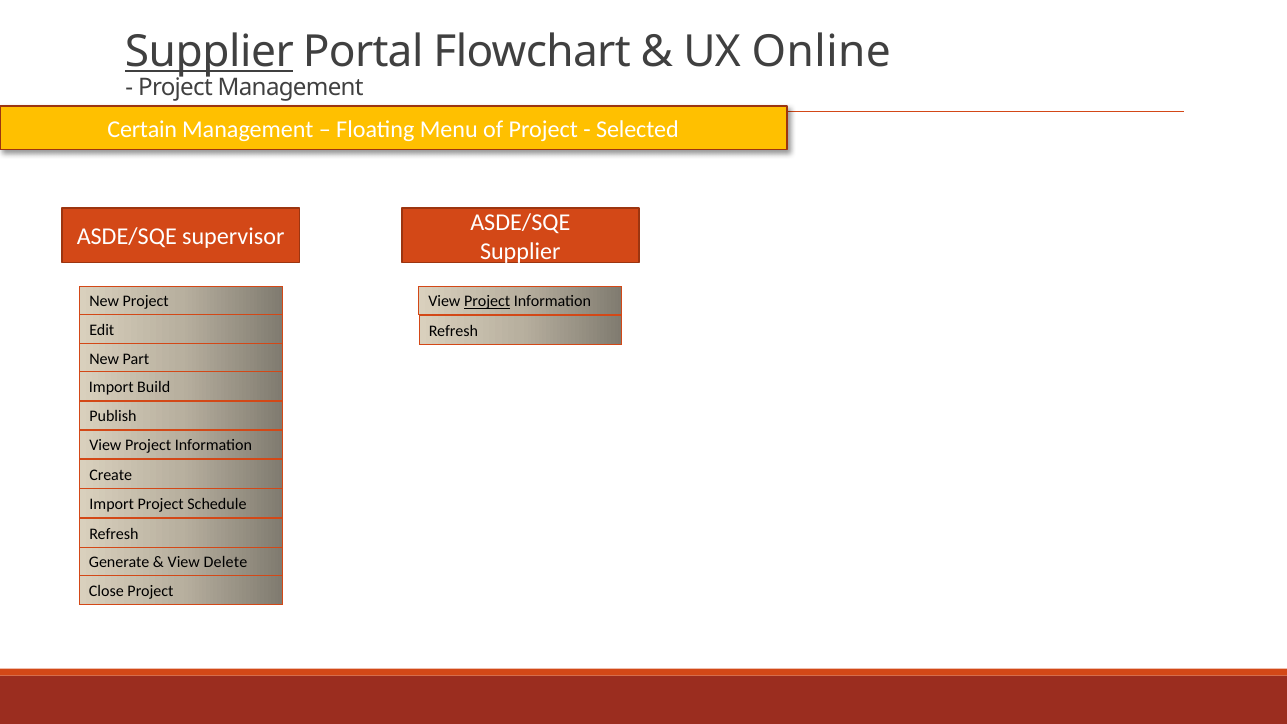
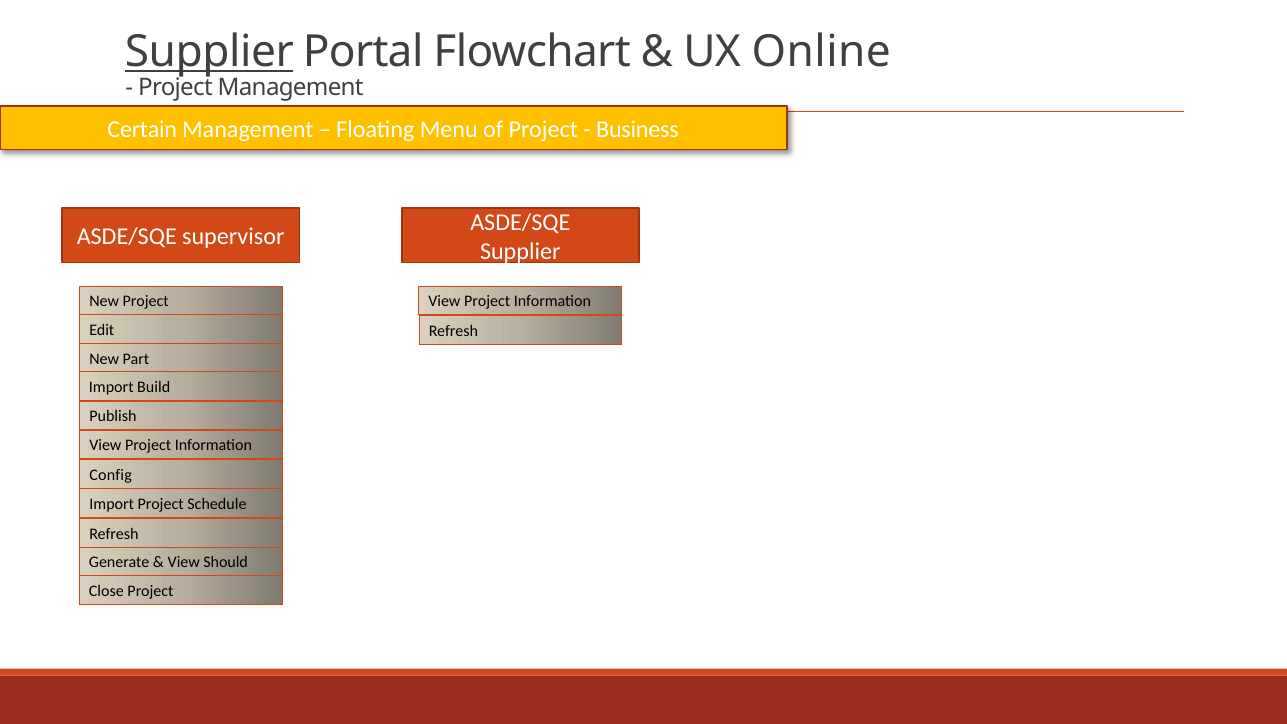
Selected: Selected -> Business
Project at (487, 302) underline: present -> none
Create: Create -> Config
Delete: Delete -> Should
